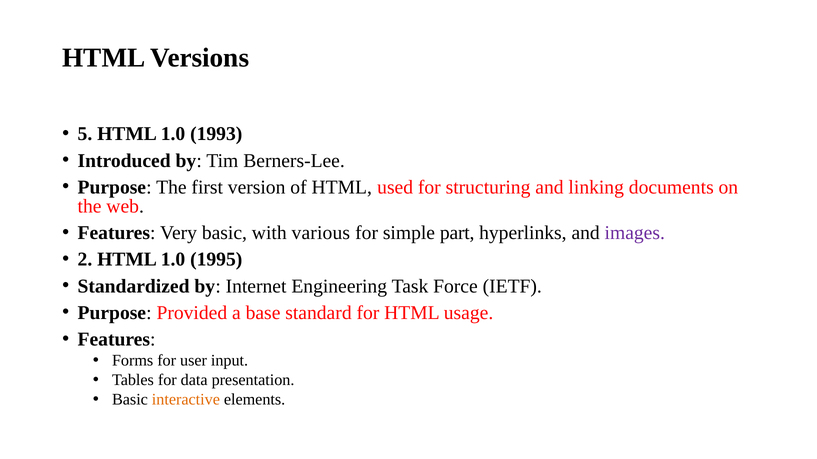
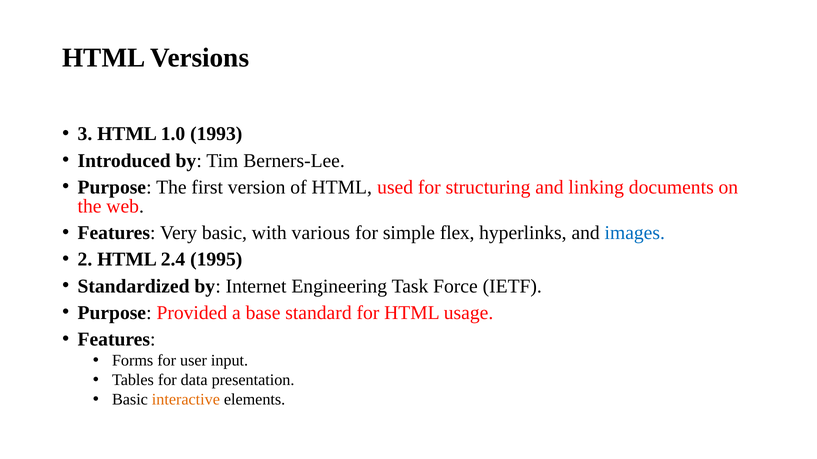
5: 5 -> 3
part: part -> flex
images colour: purple -> blue
2 HTML 1.0: 1.0 -> 2.4
